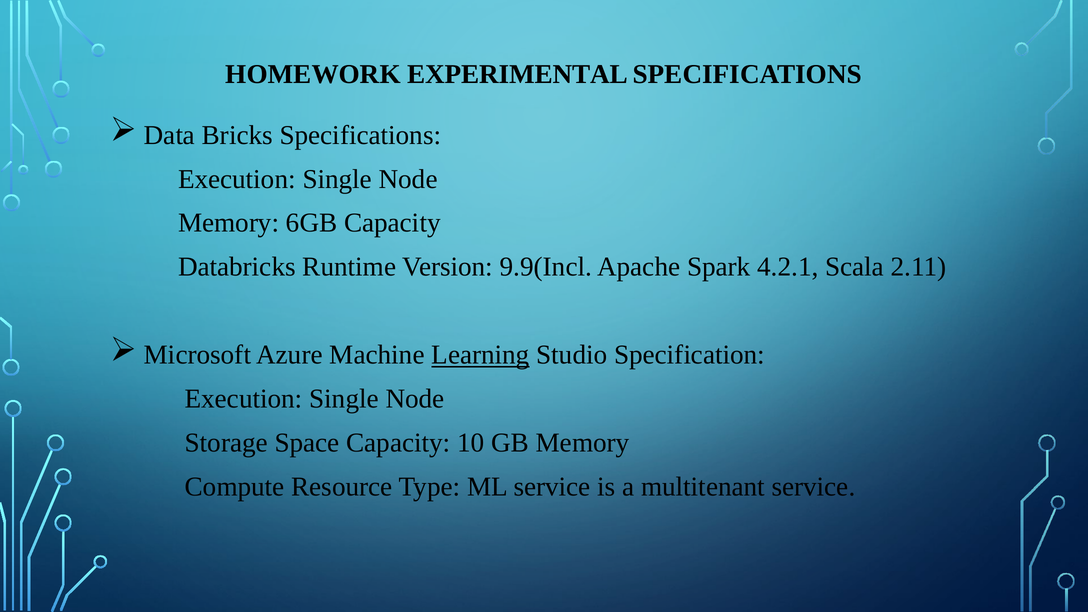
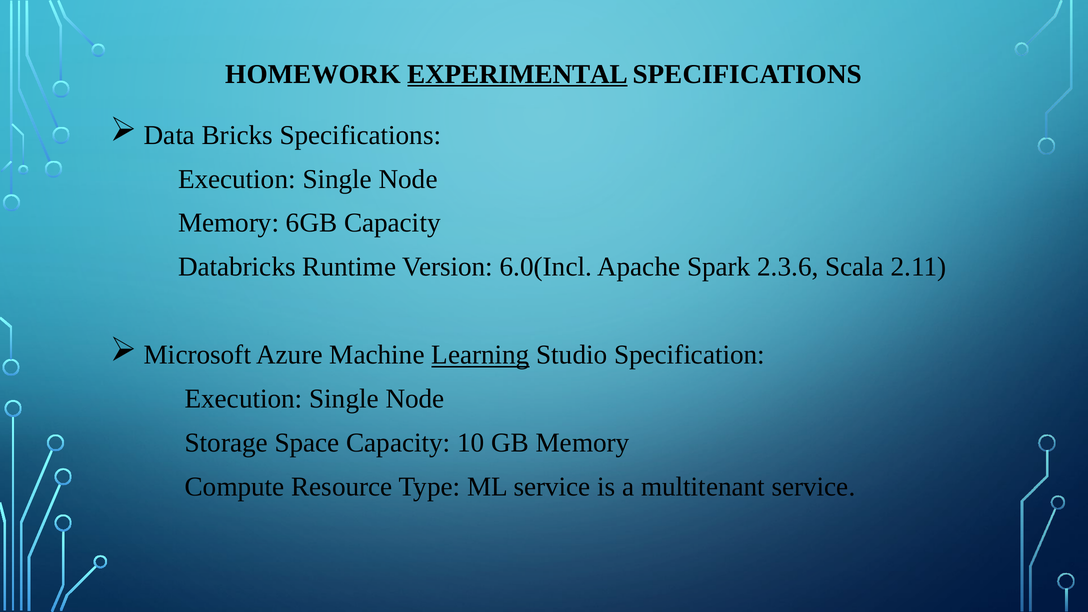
EXPERIMENTAL underline: none -> present
9.9(Incl: 9.9(Incl -> 6.0(Incl
4.2.1: 4.2.1 -> 2.3.6
